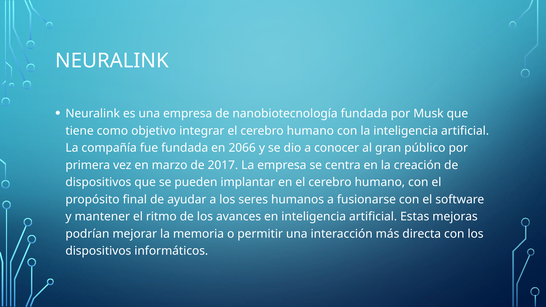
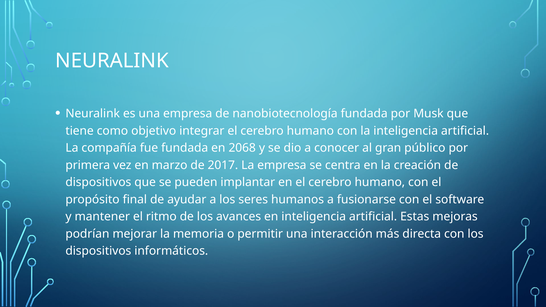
2066: 2066 -> 2068
